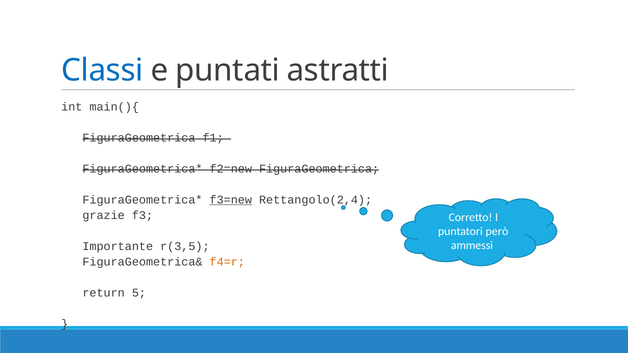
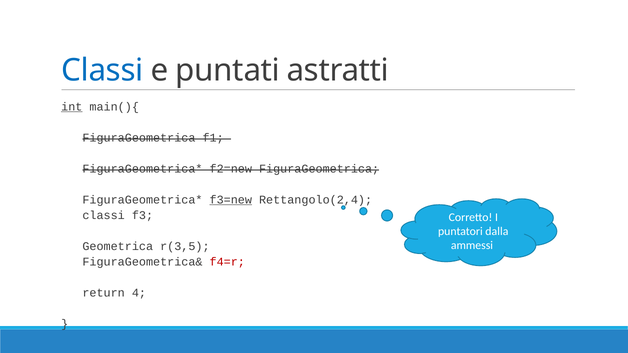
int underline: none -> present
grazie at (104, 215): grazie -> classi
però: però -> dalla
Importante: Importante -> Geometrica
f4=r colour: orange -> red
5: 5 -> 4
